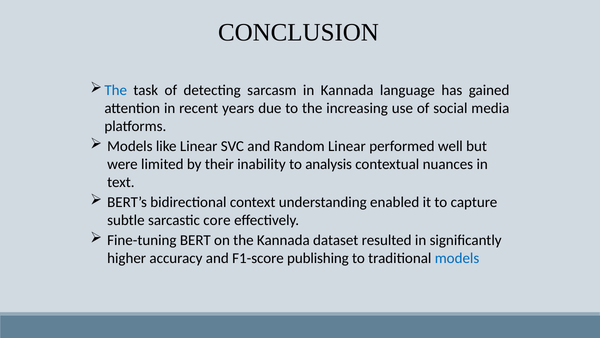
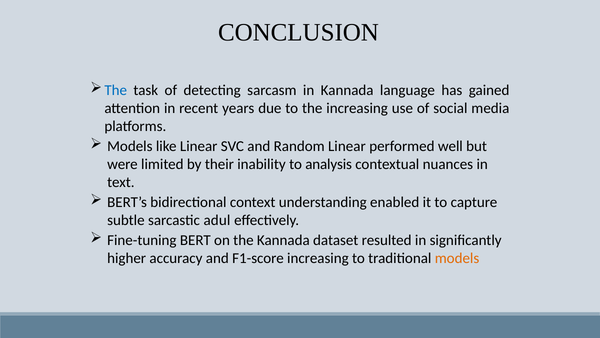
core: core -> adul
F1-score publishing: publishing -> increasing
models at (457, 258) colour: blue -> orange
